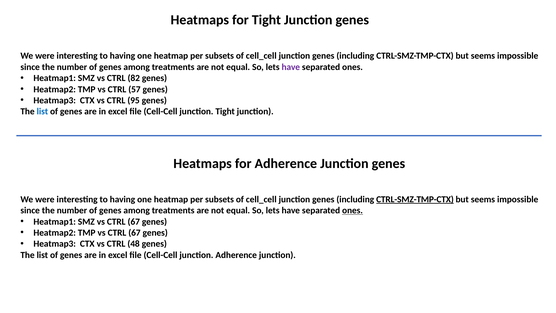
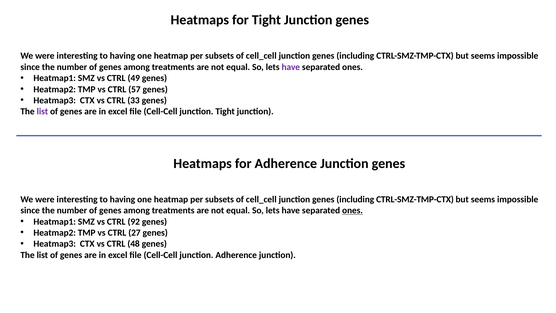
82: 82 -> 49
95: 95 -> 33
list at (42, 111) colour: blue -> purple
CTRL-SMZ-TMP-CTX at (415, 199) underline: present -> none
SMZ vs CTRL 67: 67 -> 92
TMP vs CTRL 67: 67 -> 27
